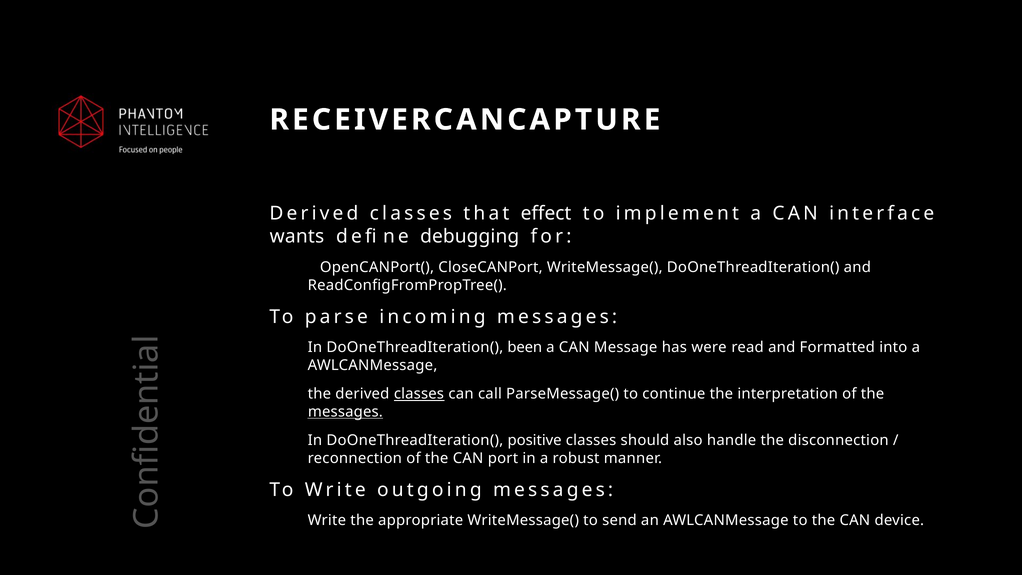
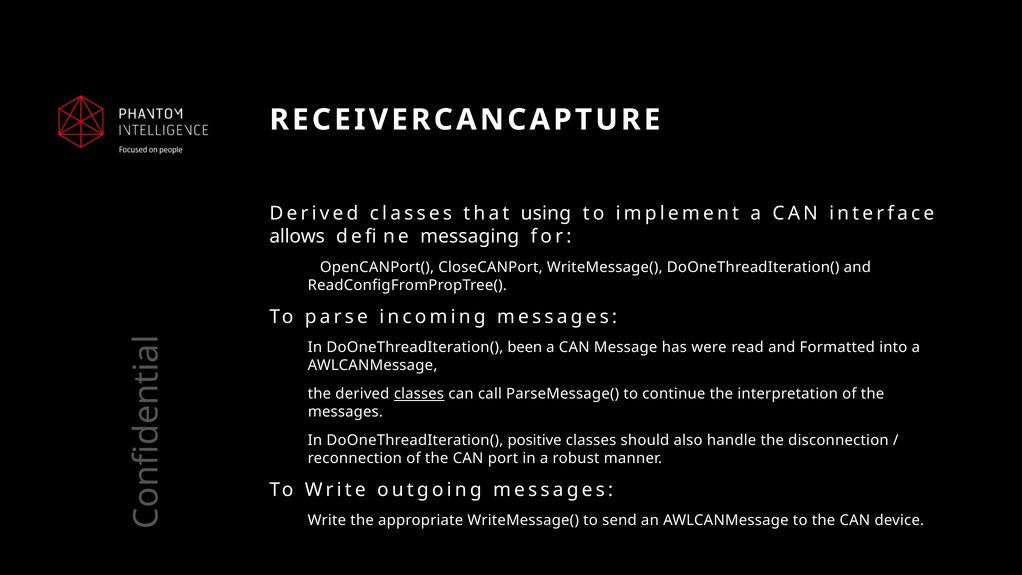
effect: effect -> using
wants: wants -> allows
debugging: debugging -> messaging
messages at (345, 412) underline: present -> none
